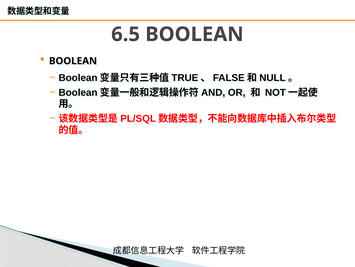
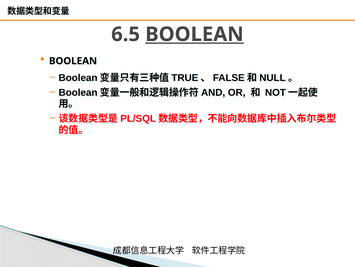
BOOLEAN at (194, 34) underline: none -> present
